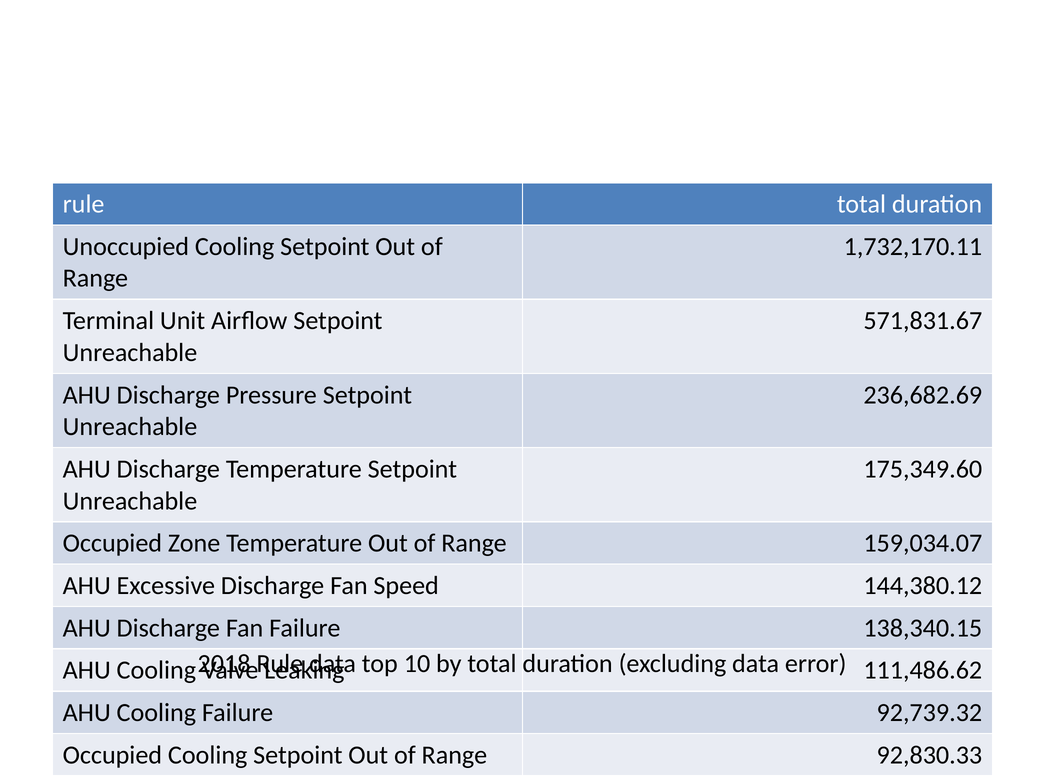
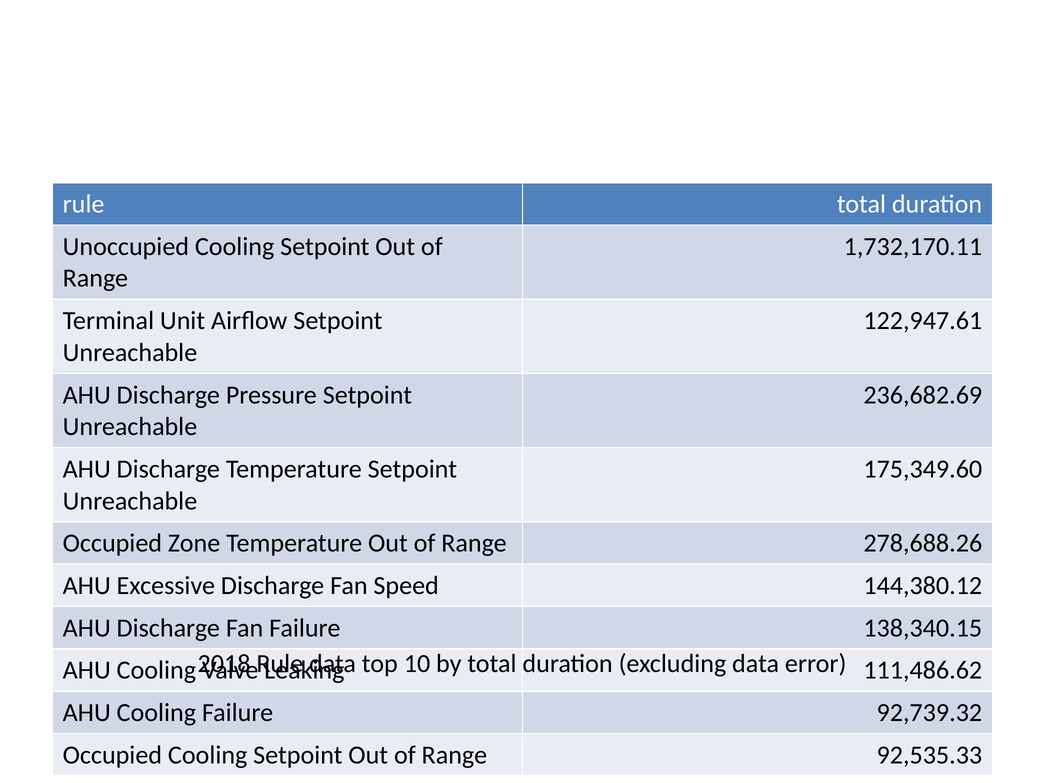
571,831.67: 571,831.67 -> 122,947.61
159,034.07: 159,034.07 -> 278,688.26
92,830.33: 92,830.33 -> 92,535.33
